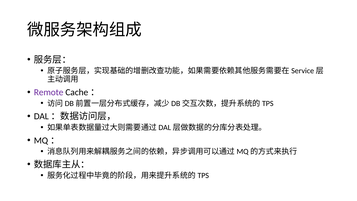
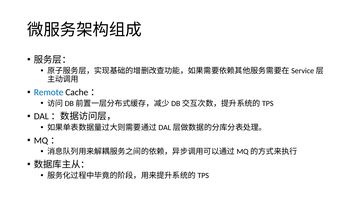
Remote colour: purple -> blue
